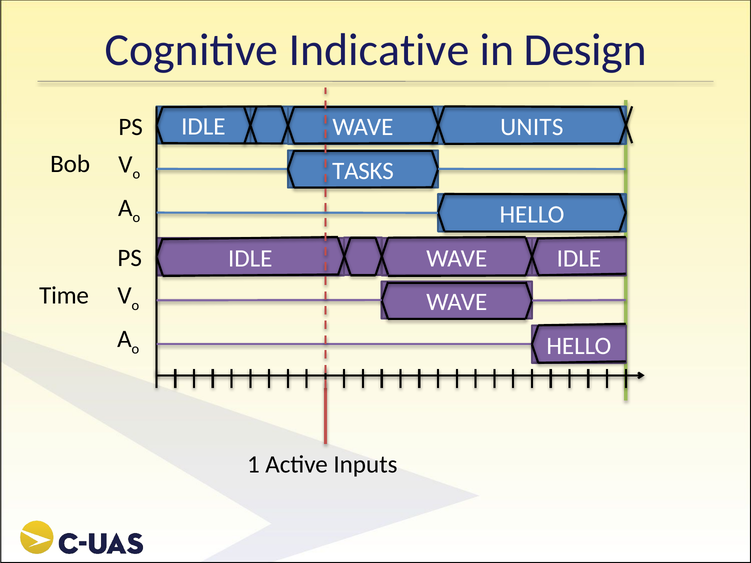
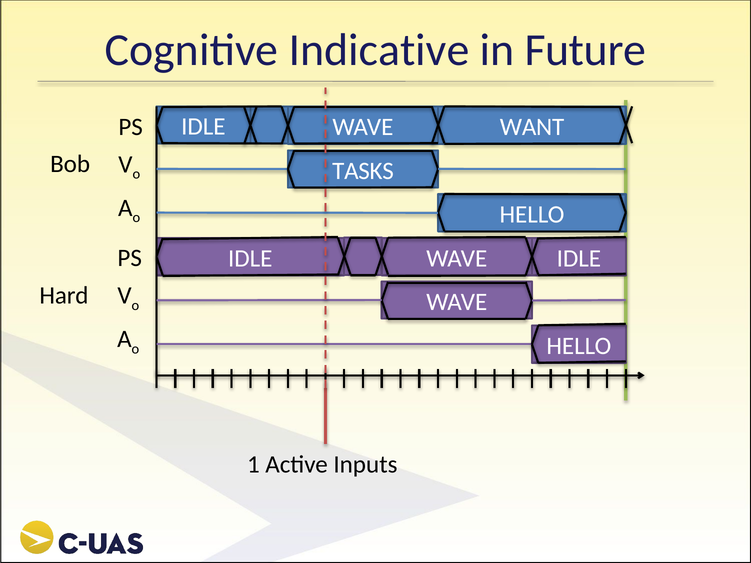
Design: Design -> Future
UNITS: UNITS -> WANT
Time: Time -> Hard
